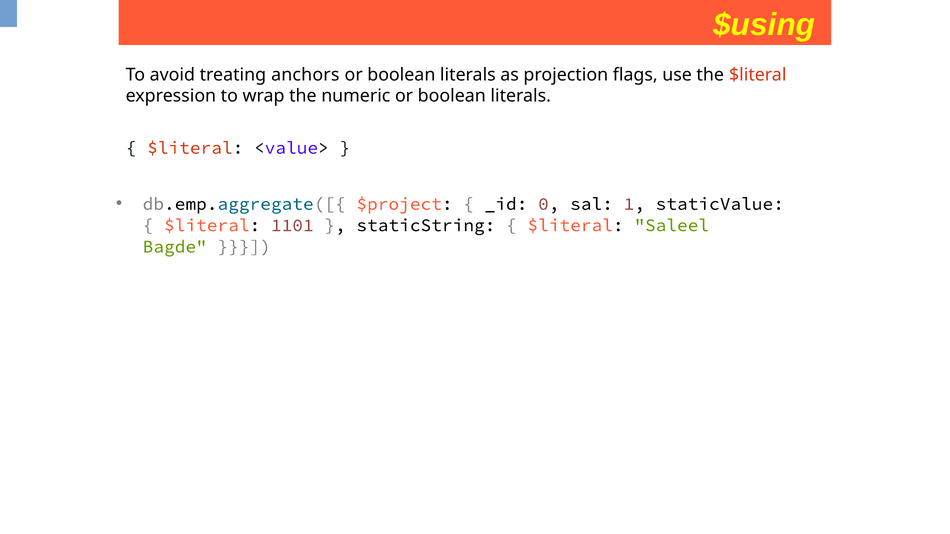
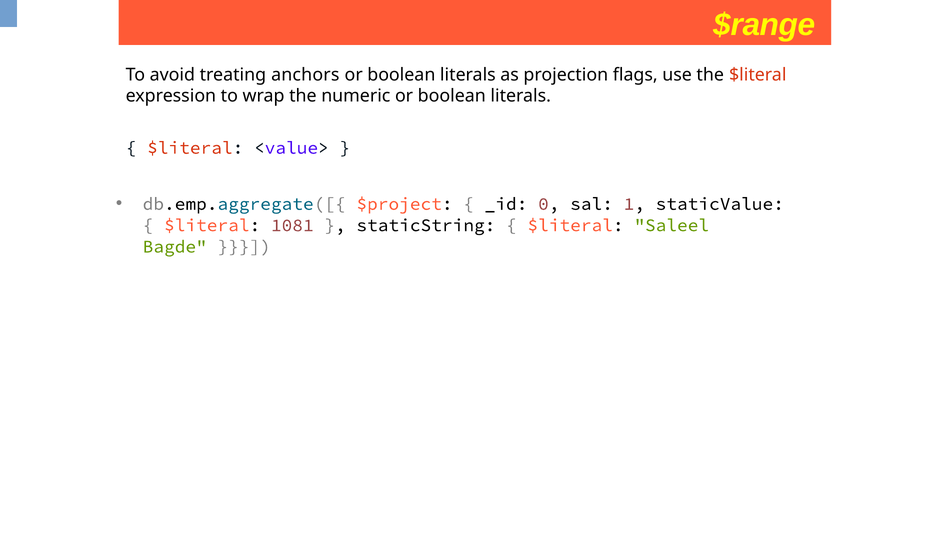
$using: $using -> $range
1101: 1101 -> 1081
